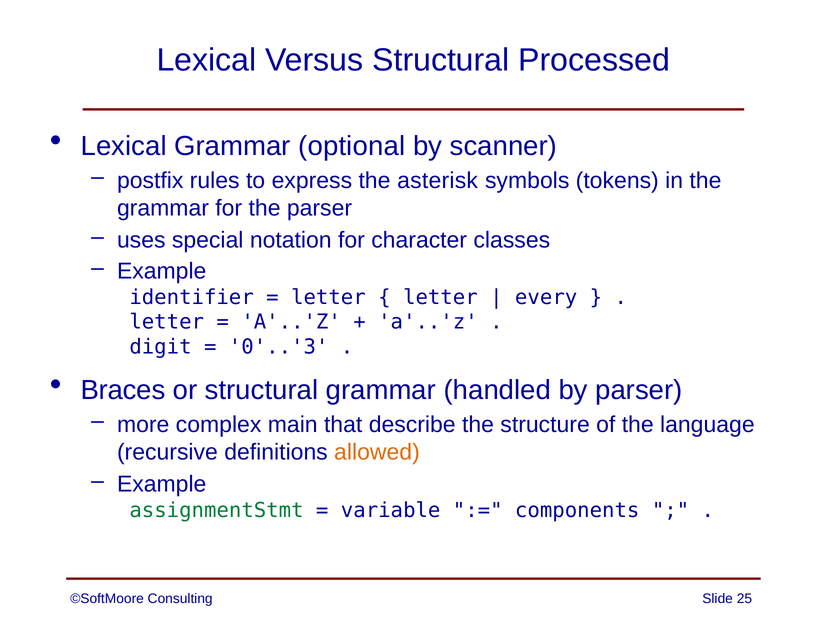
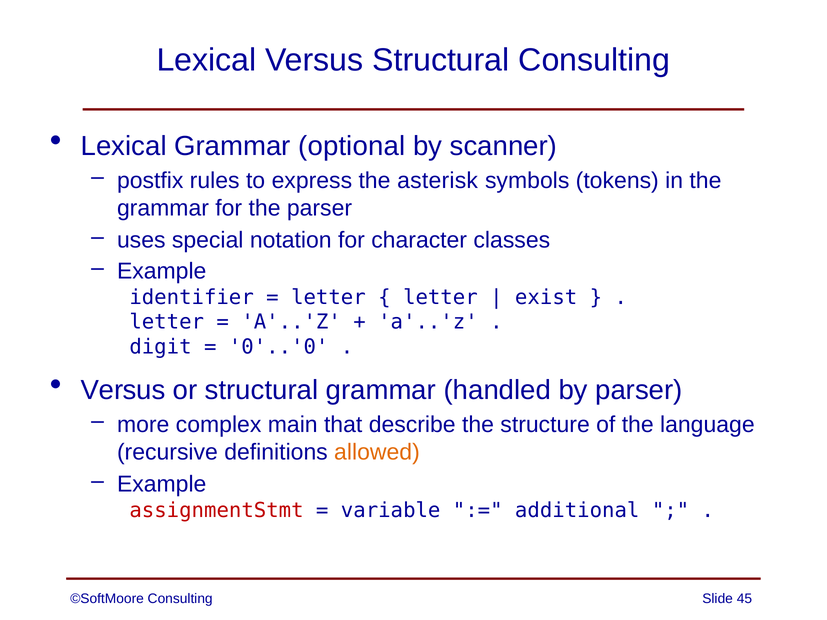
Structural Processed: Processed -> Consulting
every: every -> exist
0'..'3: 0'..'3 -> 0'..'0
Braces at (123, 390): Braces -> Versus
assignmentStmt colour: green -> red
components: components -> additional
25: 25 -> 45
